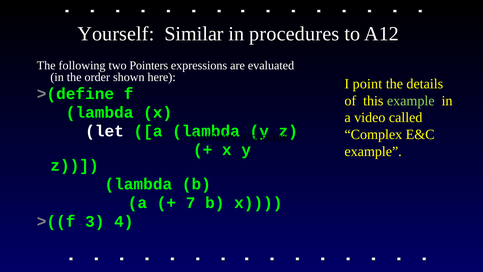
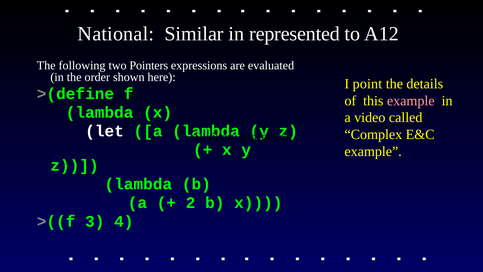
Yourself: Yourself -> National
procedures: procedures -> represented
example at (411, 101) colour: light green -> pink
7: 7 -> 2
